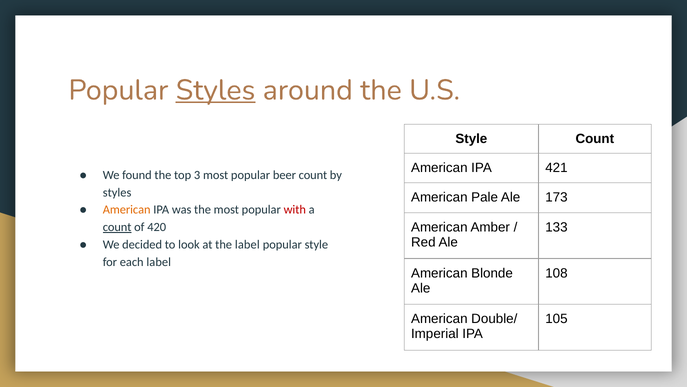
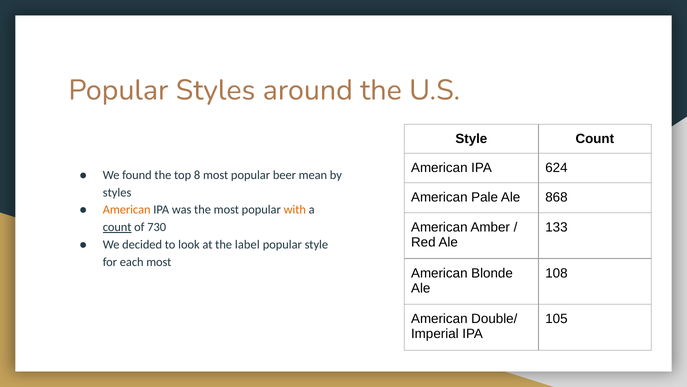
Styles at (216, 90) underline: present -> none
421: 421 -> 624
3: 3 -> 8
beer count: count -> mean
173: 173 -> 868
with colour: red -> orange
420: 420 -> 730
each label: label -> most
